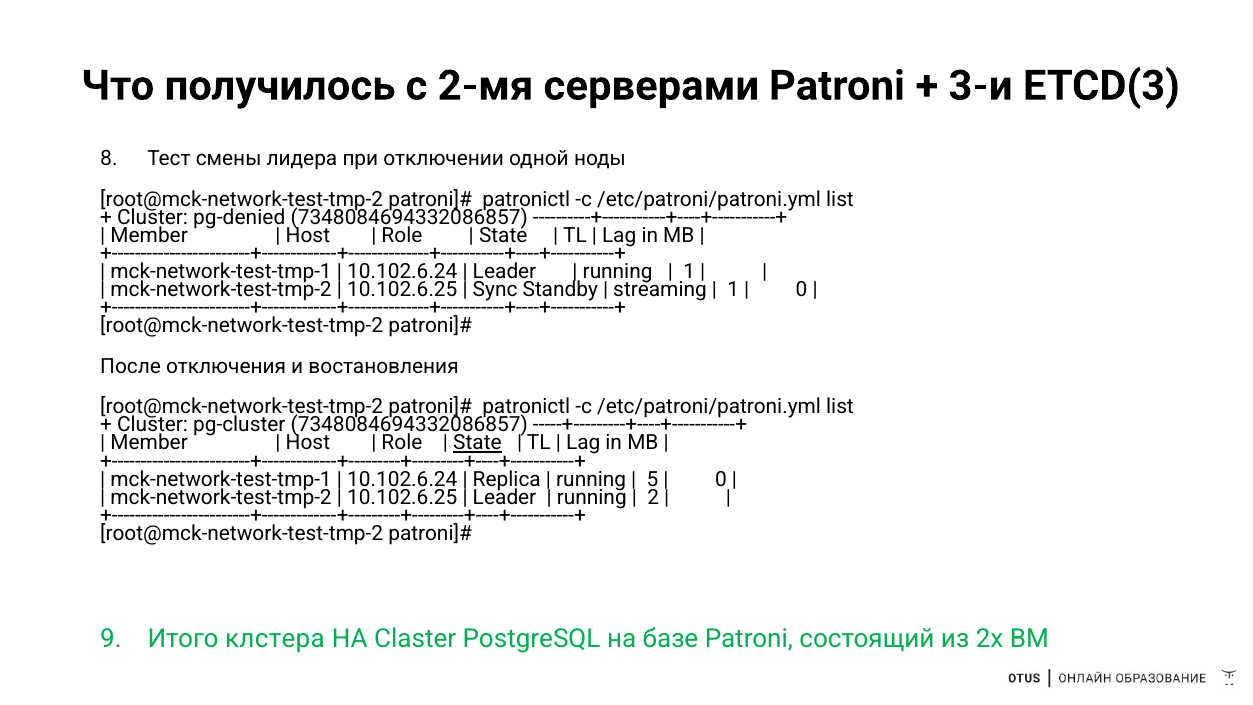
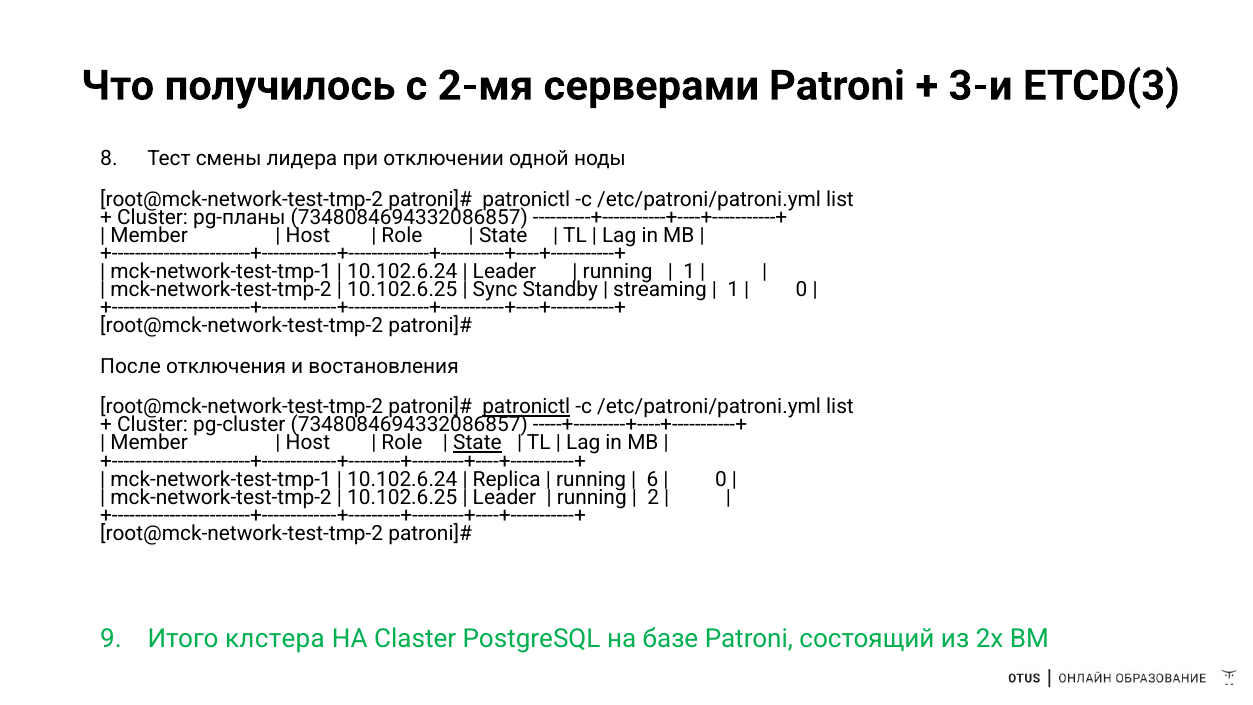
pg-denied: pg-denied -> pg-планы
patronictl at (526, 407) underline: none -> present
5: 5 -> 6
